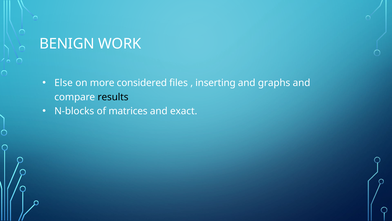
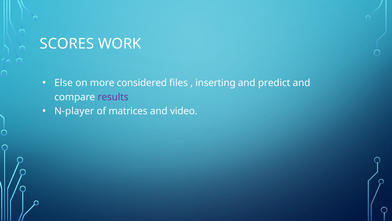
BENIGN: BENIGN -> SCORES
graphs: graphs -> predict
results colour: black -> purple
N-blocks: N-blocks -> N-player
exact: exact -> video
